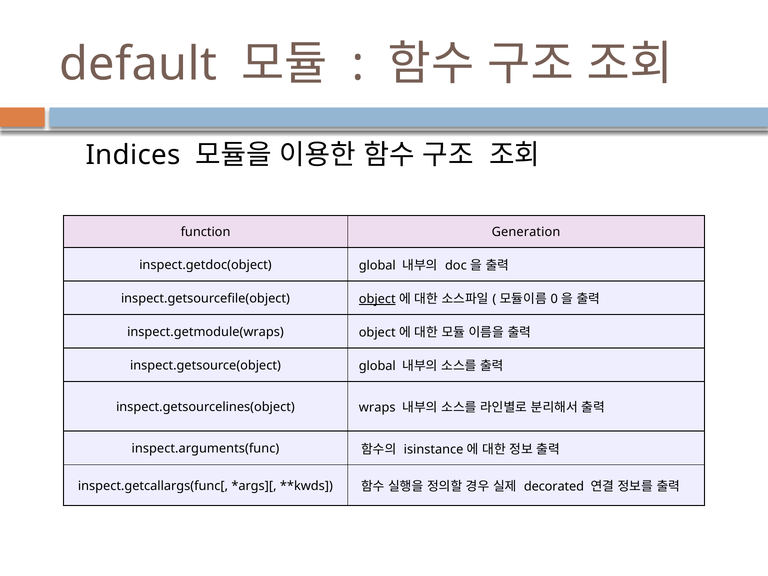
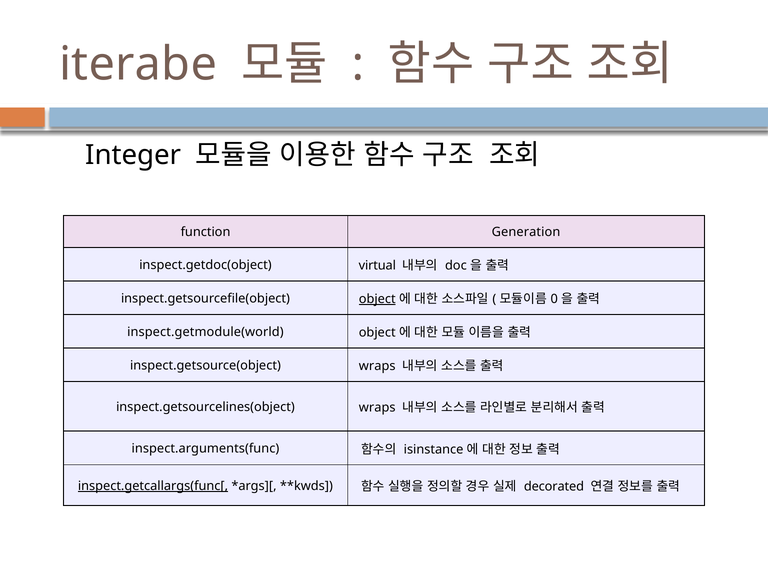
default: default -> iterabe
Indices: Indices -> Integer
inspect.getdoc(object global: global -> virtual
inspect.getmodule(wraps: inspect.getmodule(wraps -> inspect.getmodule(world
inspect.getsource(object global: global -> wraps
inspect.getcallargs(func[ underline: none -> present
